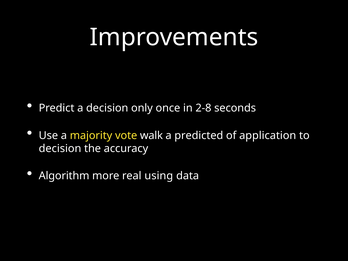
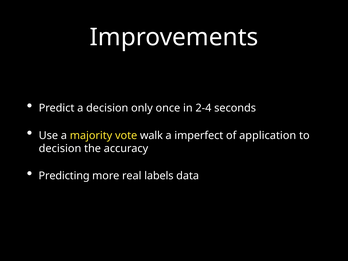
2-8: 2-8 -> 2-4
predicted: predicted -> imperfect
Algorithm: Algorithm -> Predicting
using: using -> labels
